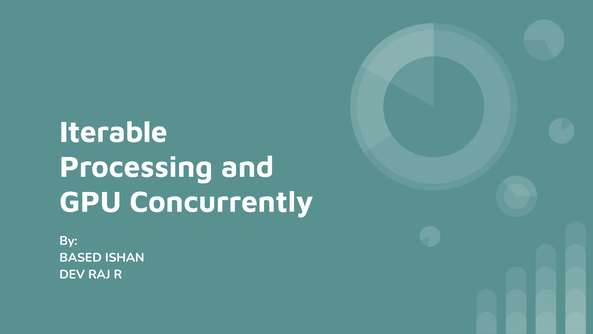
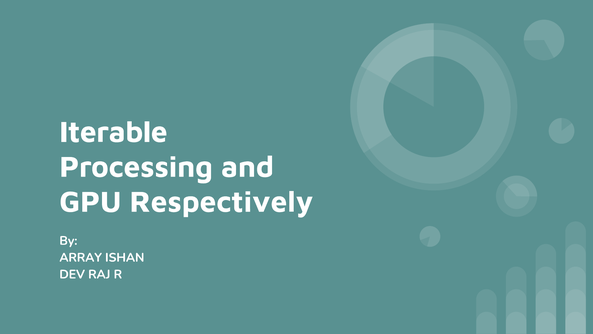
Concurrently: Concurrently -> Respectively
BASED: BASED -> ARRAY
